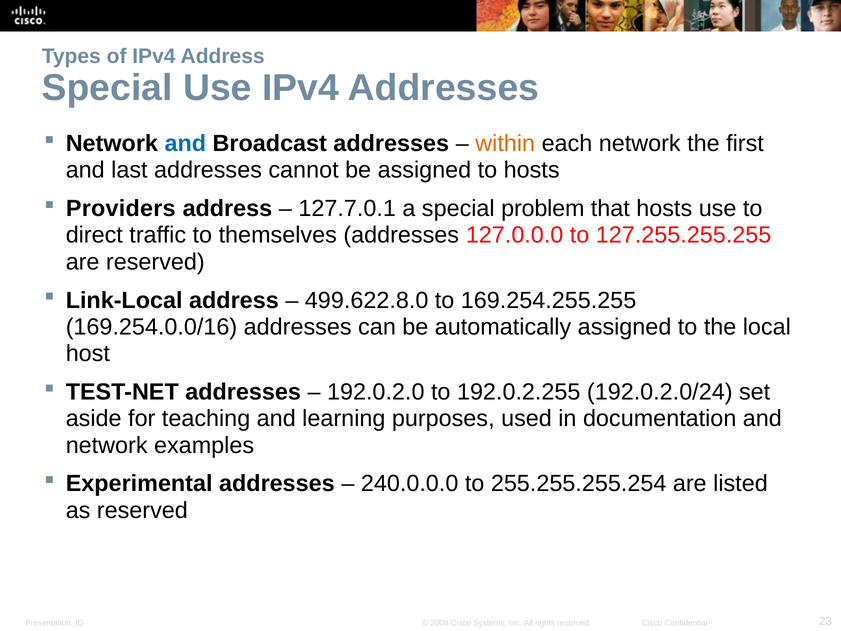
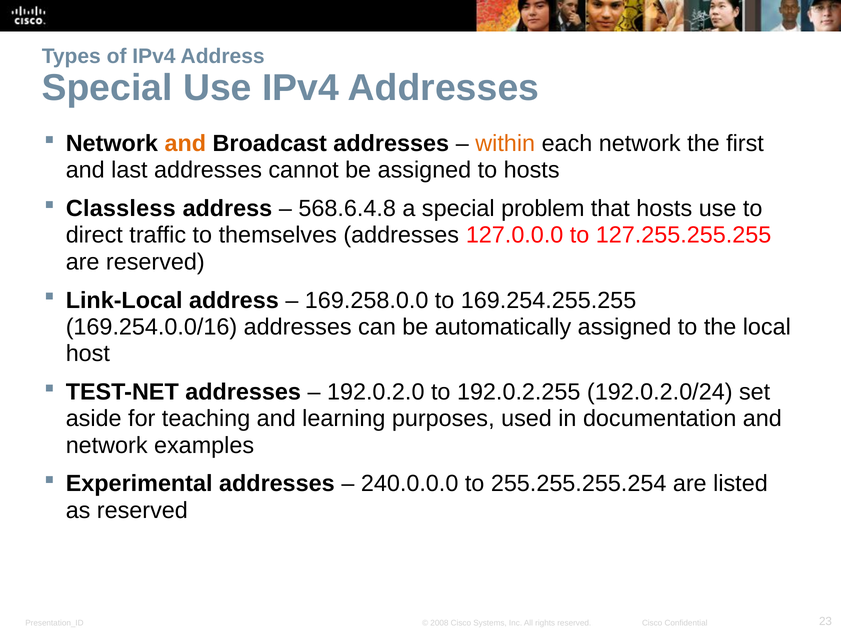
and at (185, 144) colour: blue -> orange
Providers: Providers -> Classless
127.7.0.1: 127.7.0.1 -> 568.6.4.8
499.622.8.0: 499.622.8.0 -> 169.258.0.0
